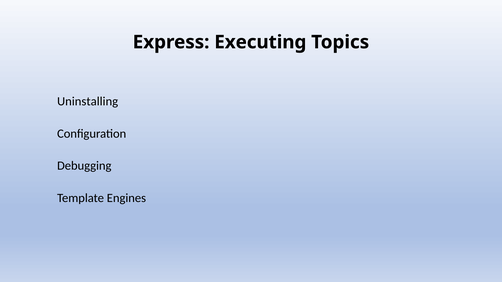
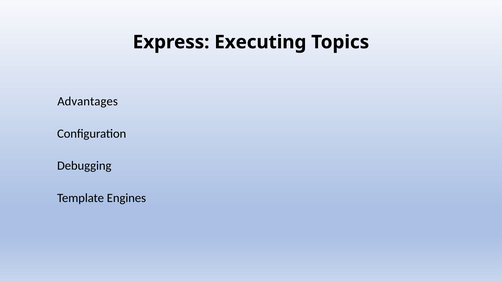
Uninstalling: Uninstalling -> Advantages
